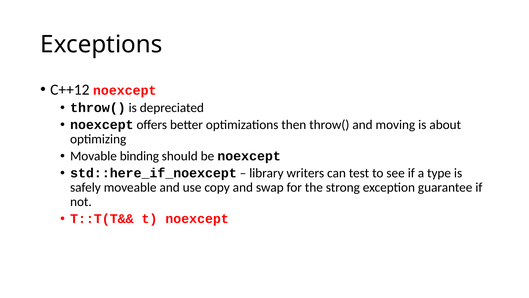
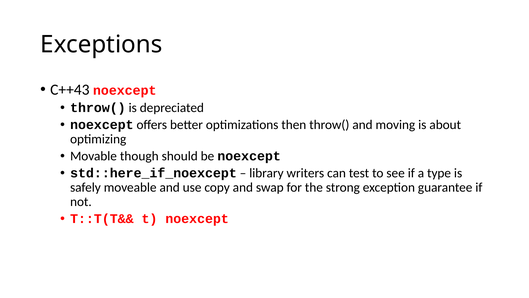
C++12: C++12 -> C++43
binding: binding -> though
